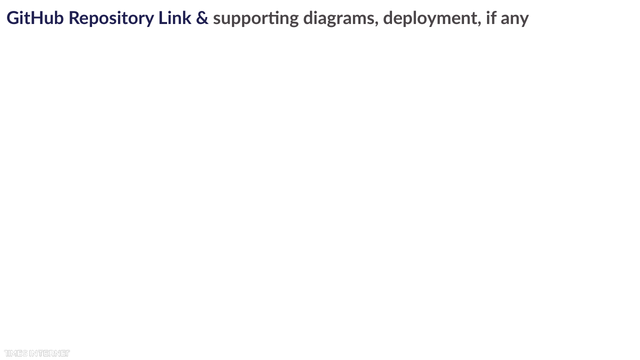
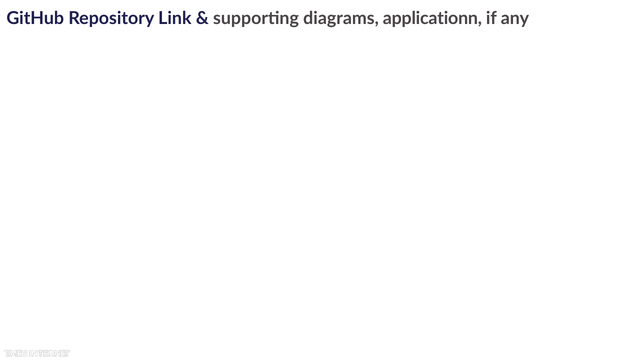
deployment: deployment -> applicationn
